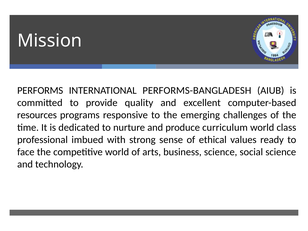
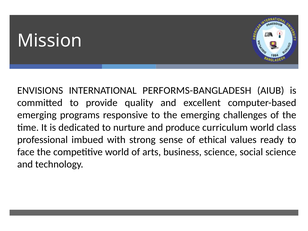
PERFORMS: PERFORMS -> ENVISIONS
resources at (37, 115): resources -> emerging
